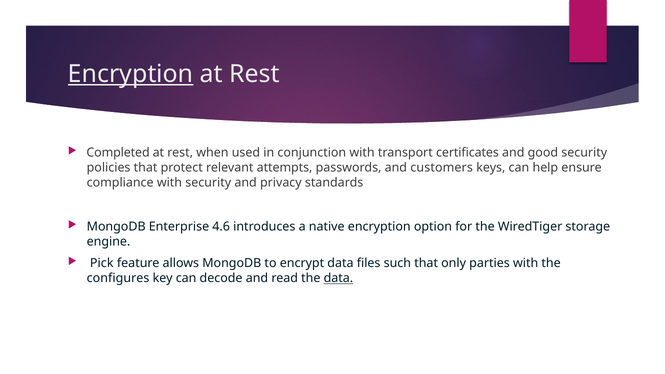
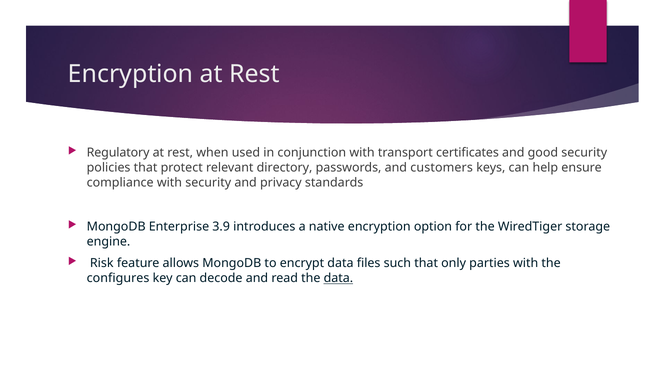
Encryption at (131, 74) underline: present -> none
Completed: Completed -> Regulatory
attempts: attempts -> directory
4.6: 4.6 -> 3.9
Pick: Pick -> Risk
